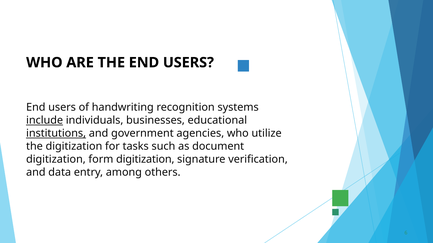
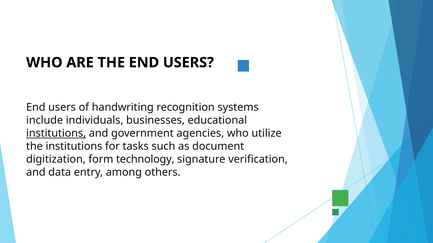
include underline: present -> none
the digitization: digitization -> institutions
form digitization: digitization -> technology
